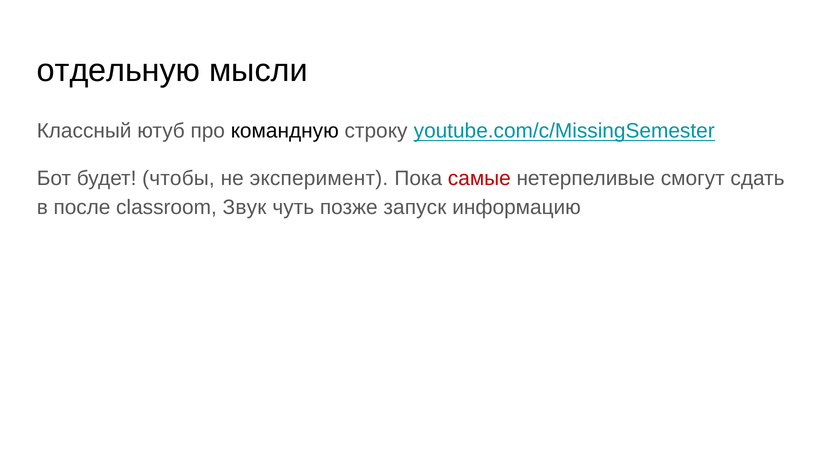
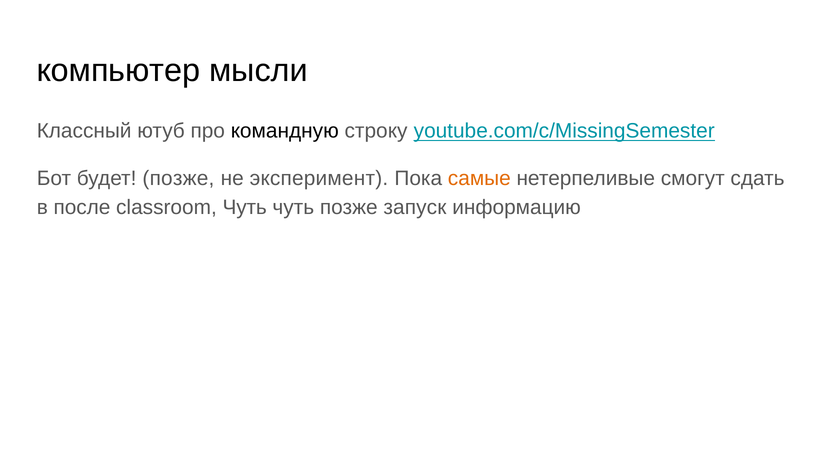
отдельную: отдельную -> компьютер
будет чтобы: чтобы -> позже
самые colour: red -> orange
classroom Звук: Звук -> Чуть
